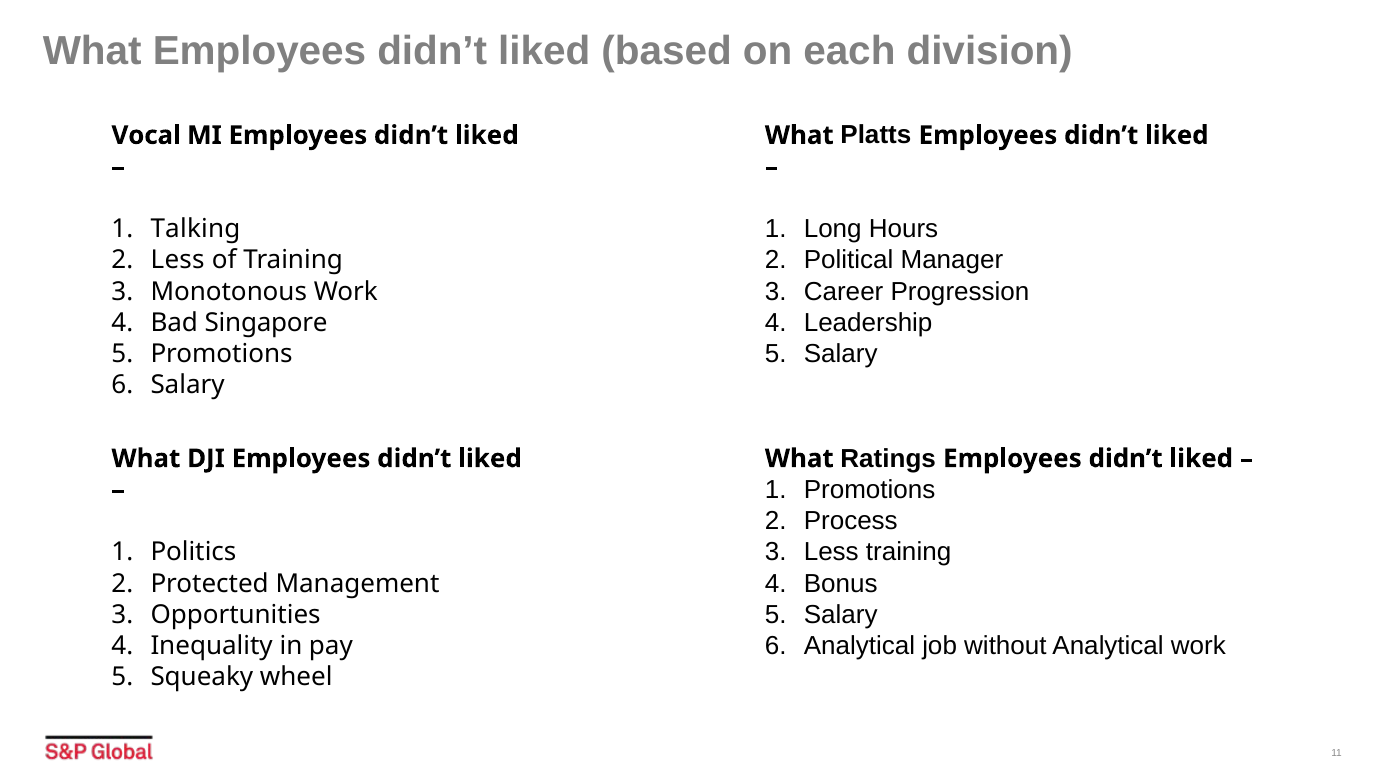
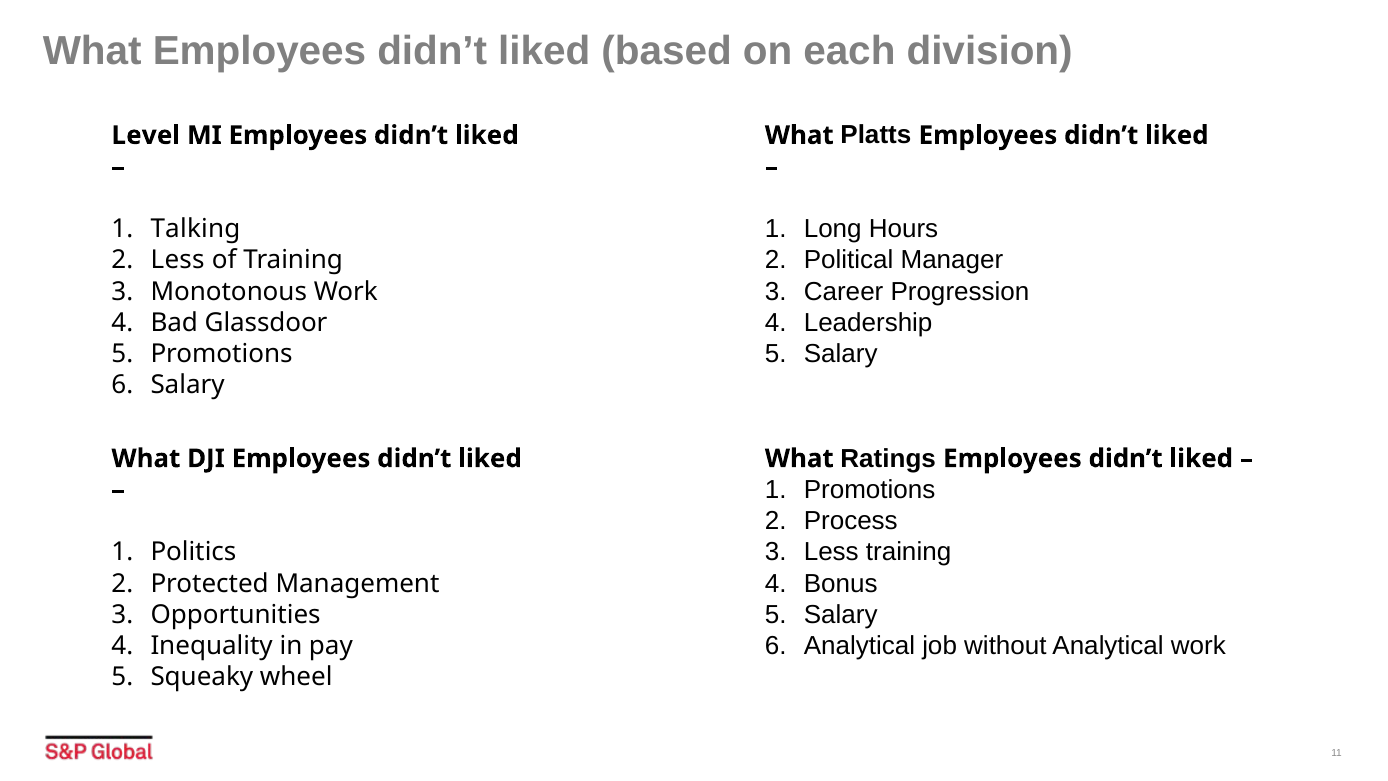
Vocal: Vocal -> Level
Singapore: Singapore -> Glassdoor
